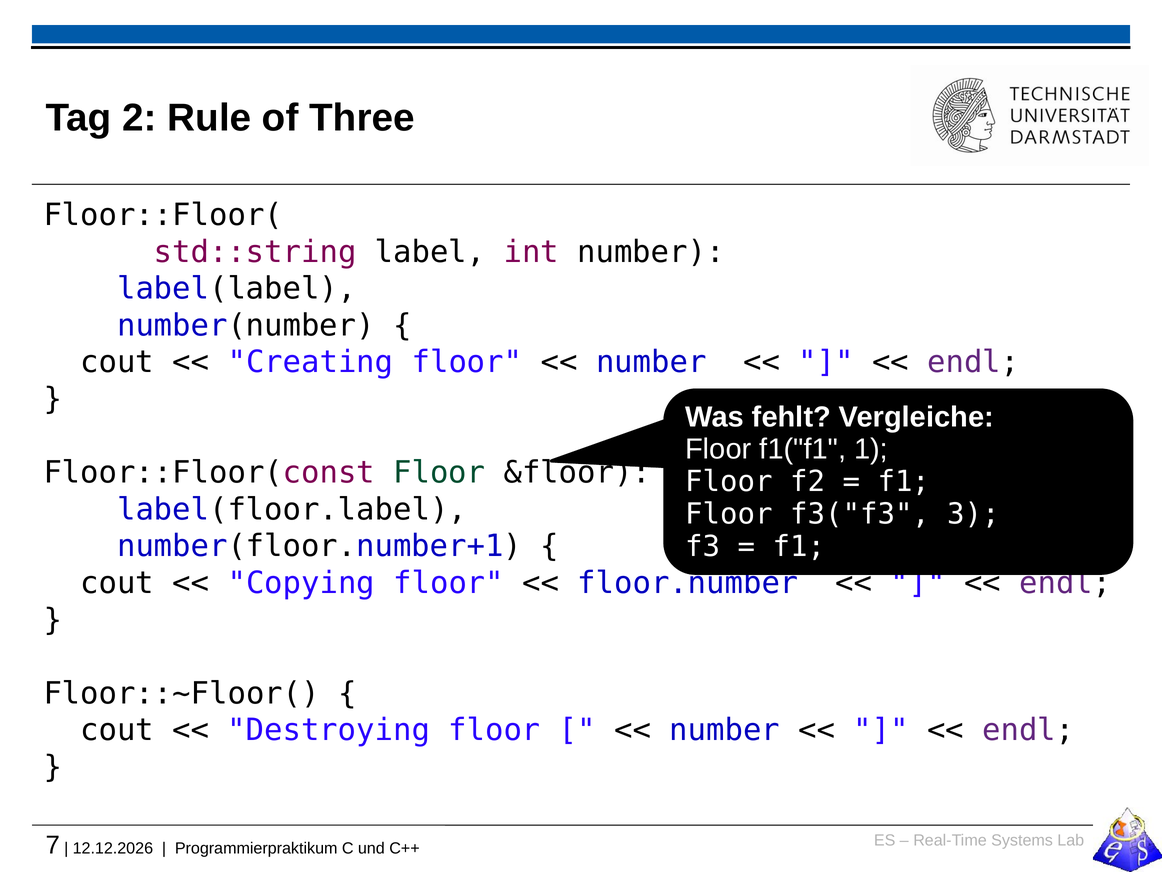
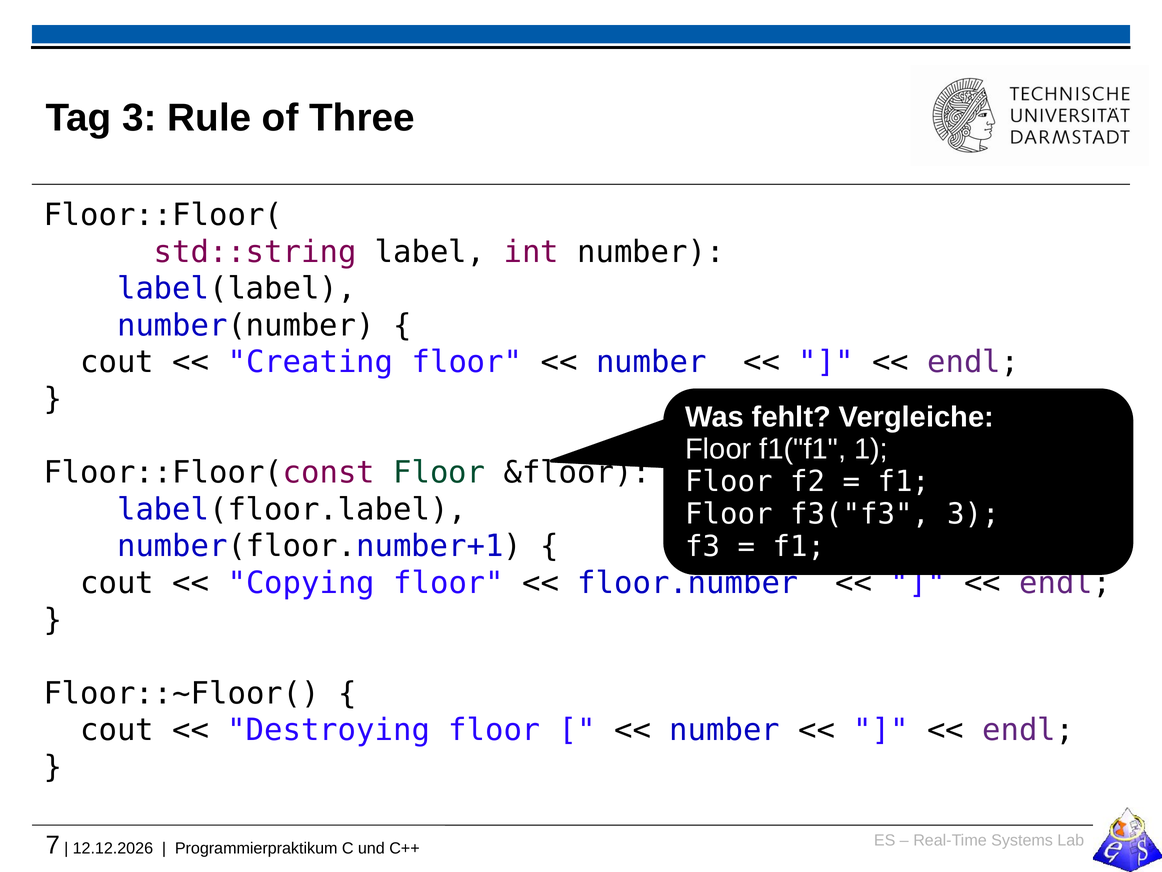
Tag 2: 2 -> 3
